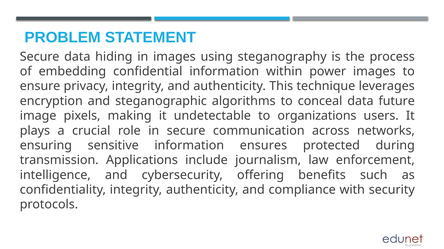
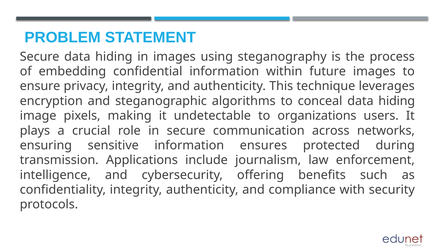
power: power -> future
conceal data future: future -> hiding
